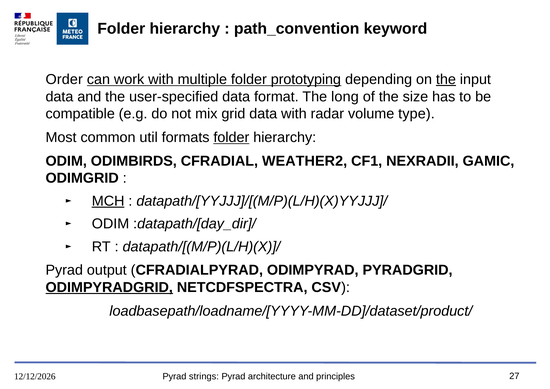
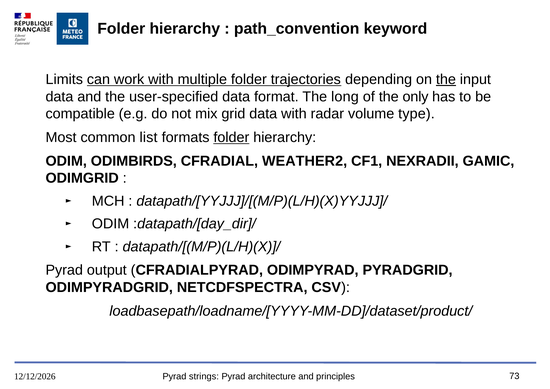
Order: Order -> Limits
prototyping: prototyping -> trajectories
size: size -> only
util: util -> list
MCH underline: present -> none
ODIMPYRADGRID underline: present -> none
27: 27 -> 73
